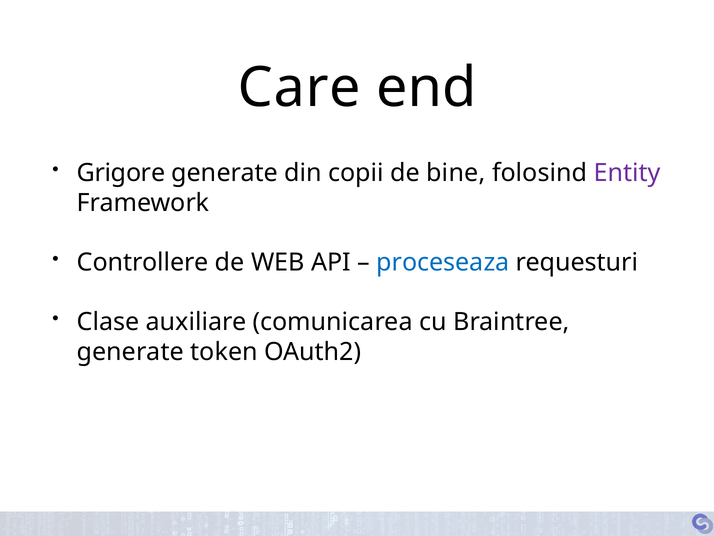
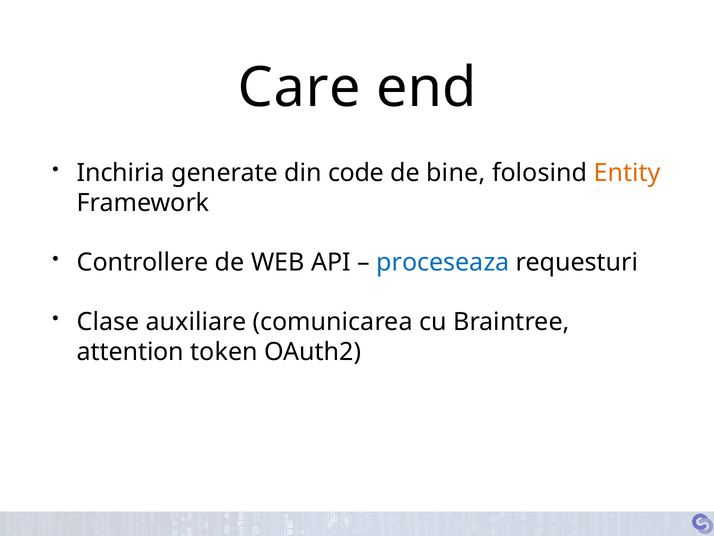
Grigore: Grigore -> Inchiria
copii: copii -> code
Entity colour: purple -> orange
generate at (130, 352): generate -> attention
